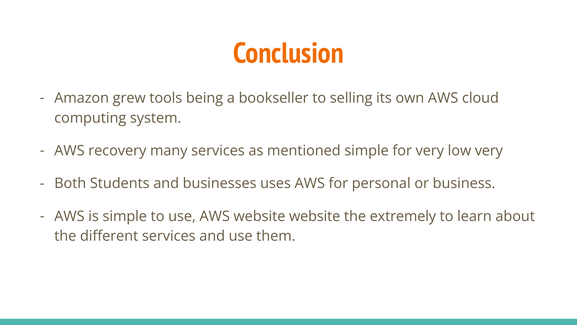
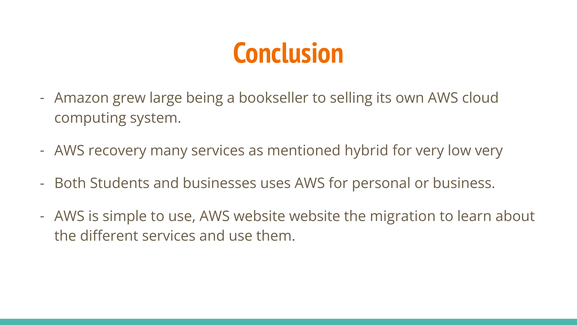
tools: tools -> large
mentioned simple: simple -> hybrid
extremely: extremely -> migration
